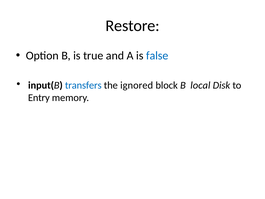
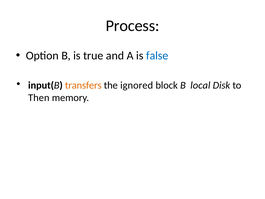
Restore: Restore -> Process
transfers colour: blue -> orange
Entry: Entry -> Then
